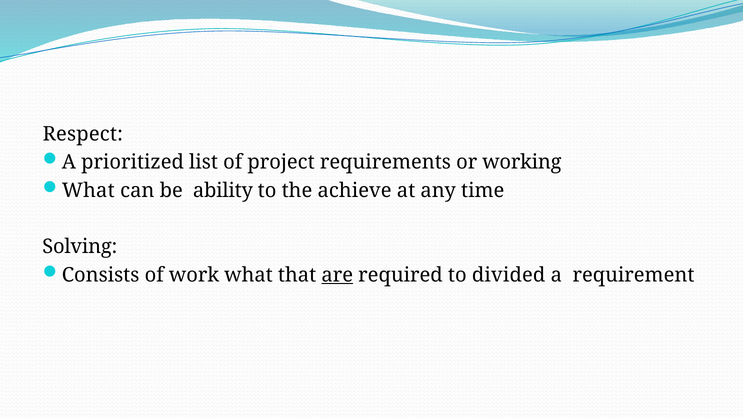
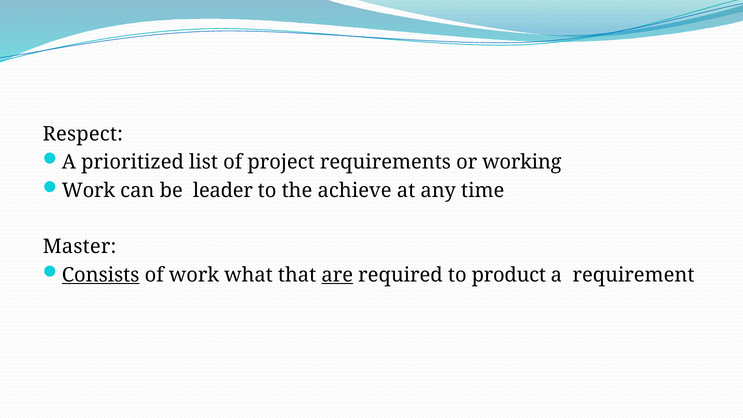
What at (88, 190): What -> Work
ability: ability -> leader
Solving: Solving -> Master
Consists underline: none -> present
divided: divided -> product
